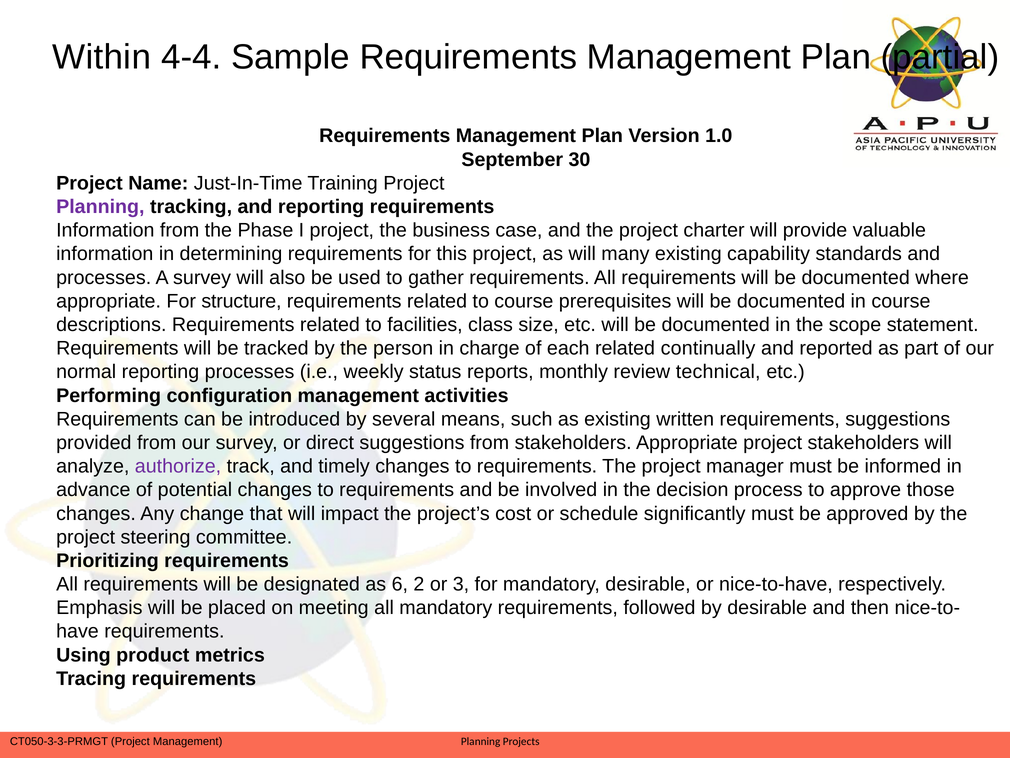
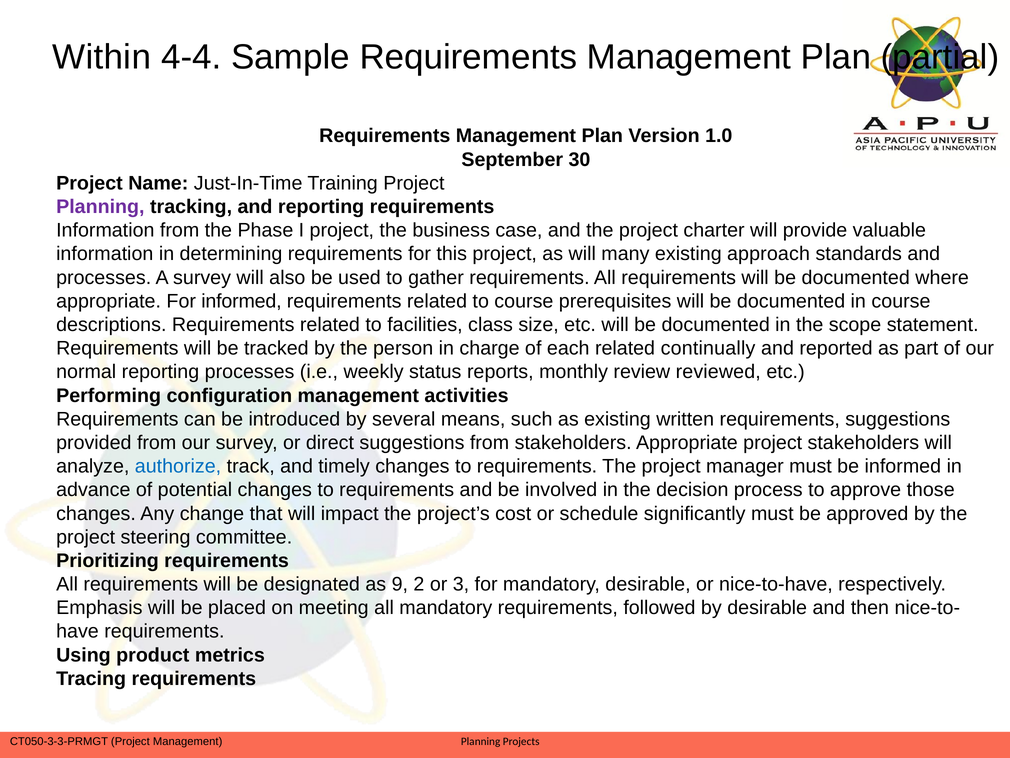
capability: capability -> approach
For structure: structure -> informed
technical: technical -> reviewed
authorize colour: purple -> blue
6: 6 -> 9
